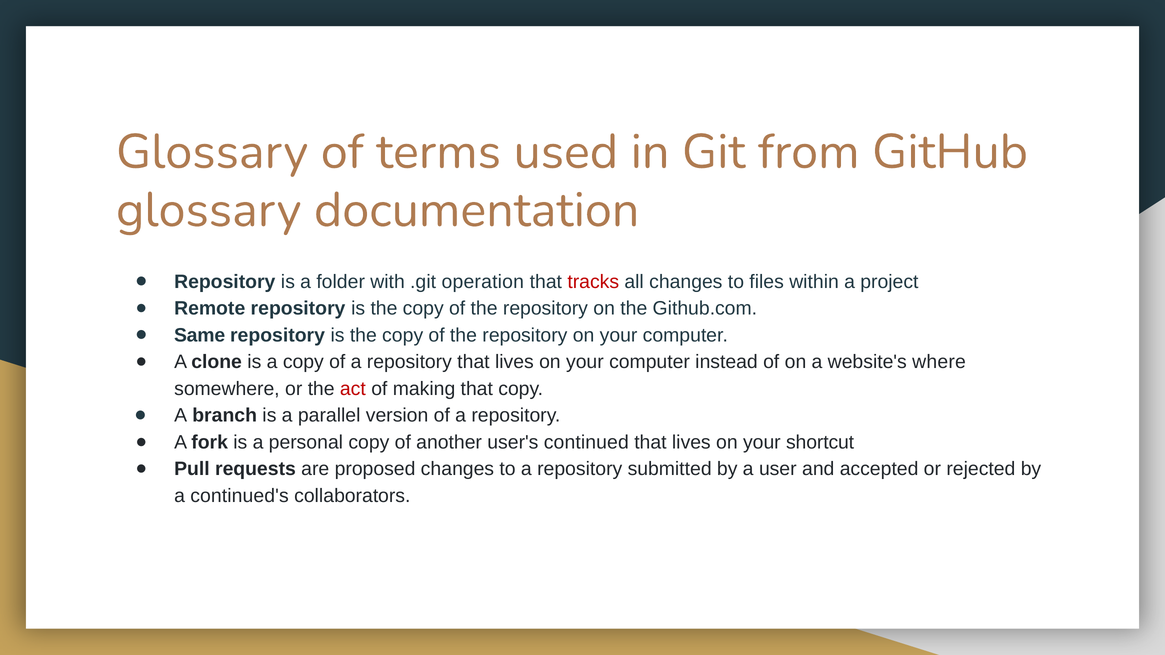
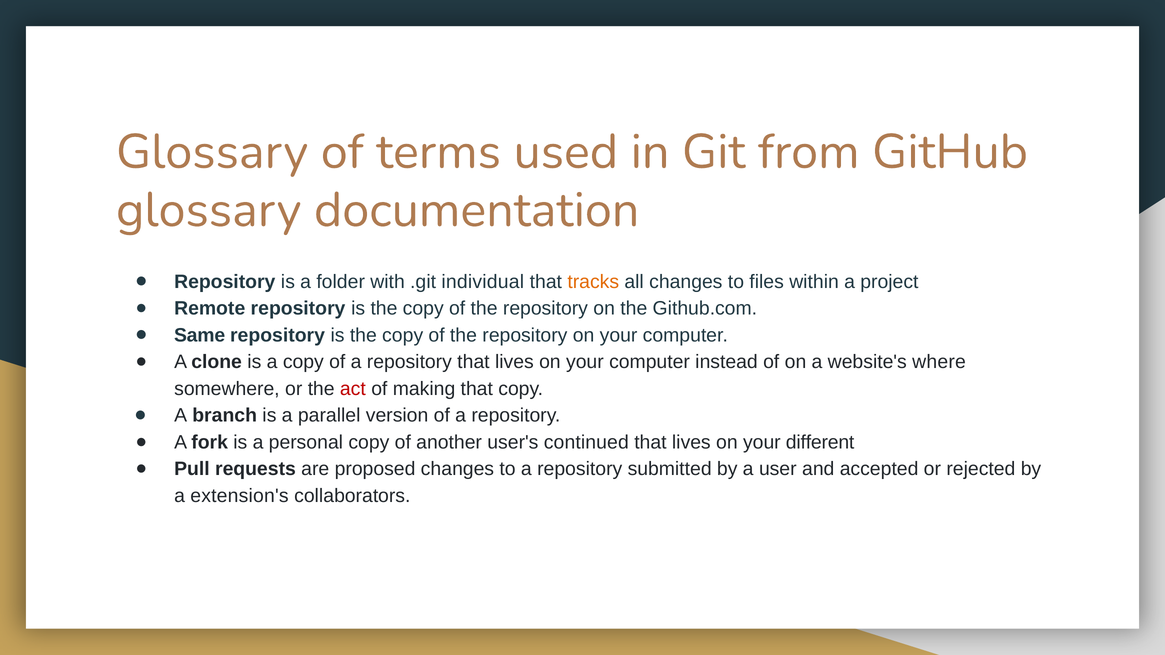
operation: operation -> individual
tracks colour: red -> orange
shortcut: shortcut -> different
continued's: continued's -> extension's
